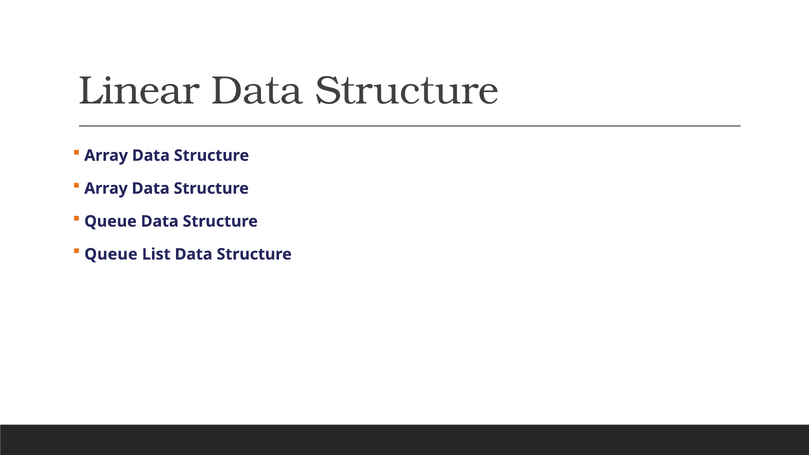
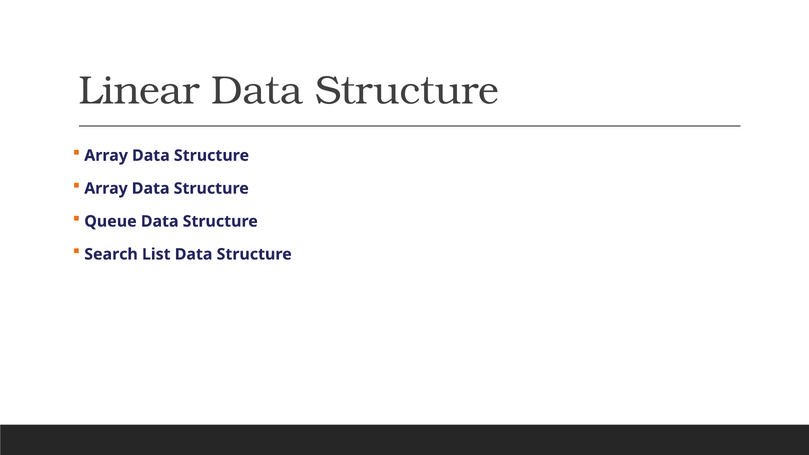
Queue at (111, 254): Queue -> Search
